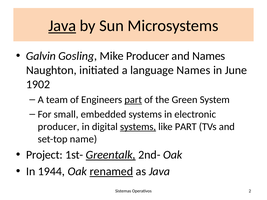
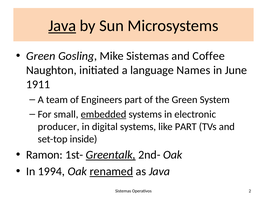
Galvin at (41, 56): Galvin -> Green
Mike Producer: Producer -> Sistemas
and Names: Names -> Coffee
1902: 1902 -> 1911
part at (133, 100) underline: present -> none
embedded underline: none -> present
systems at (138, 127) underline: present -> none
name: name -> inside
Project: Project -> Ramon
1944: 1944 -> 1994
